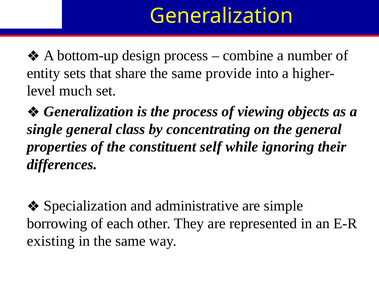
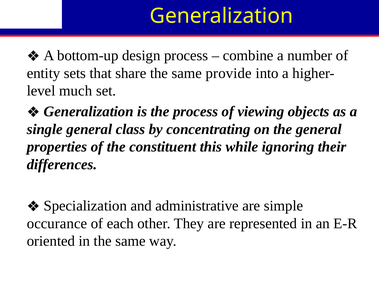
self: self -> this
borrowing: borrowing -> occurance
existing: existing -> oriented
